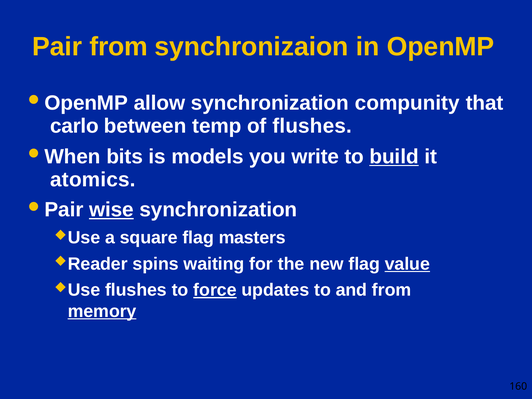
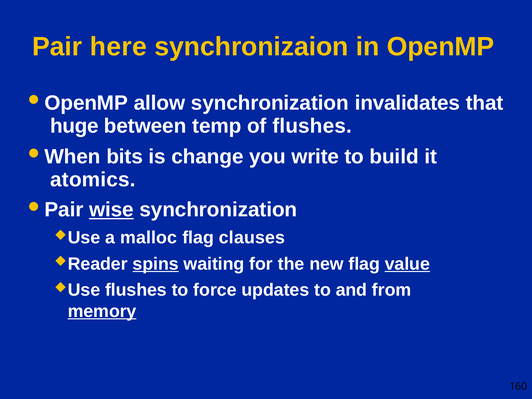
Pair from: from -> here
compunity: compunity -> invalidates
carlo: carlo -> huge
models: models -> change
build underline: present -> none
square: square -> malloc
masters: masters -> clauses
spins underline: none -> present
force underline: present -> none
